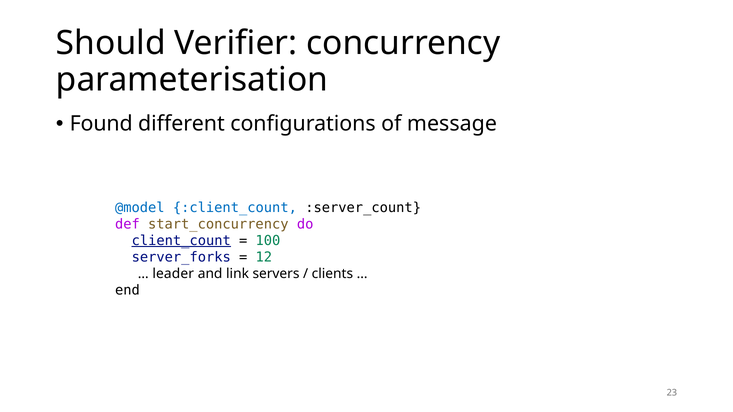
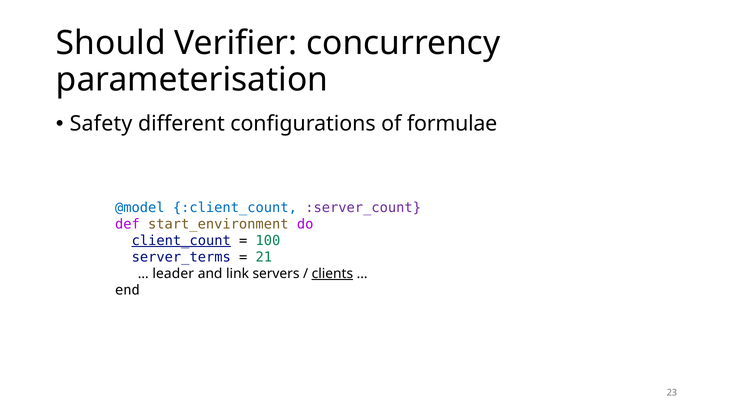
Found: Found -> Safety
message: message -> formulae
:server_count colour: black -> purple
start_concurrency: start_concurrency -> start_environment
server_forks: server_forks -> server_terms
12: 12 -> 21
clients underline: none -> present
